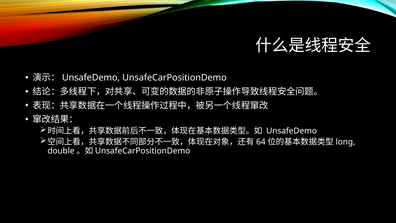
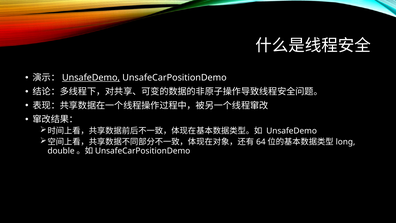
UnsafeDemo at (91, 78) underline: none -> present
